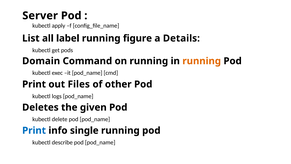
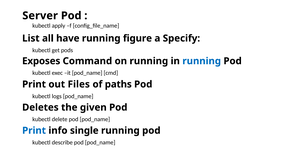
label: label -> have
Details: Details -> Specify
Domain: Domain -> Exposes
running at (202, 61) colour: orange -> blue
other: other -> paths
